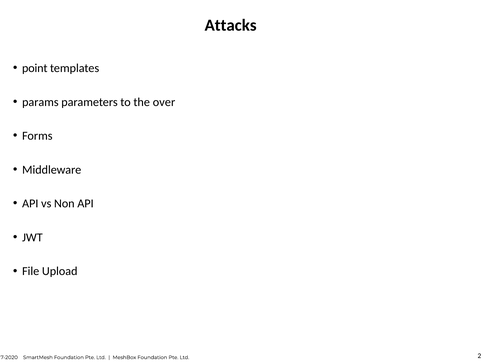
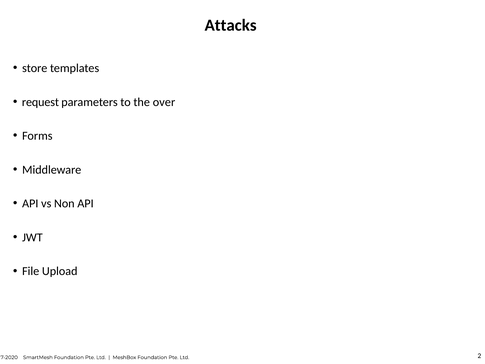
point: point -> store
params: params -> request
